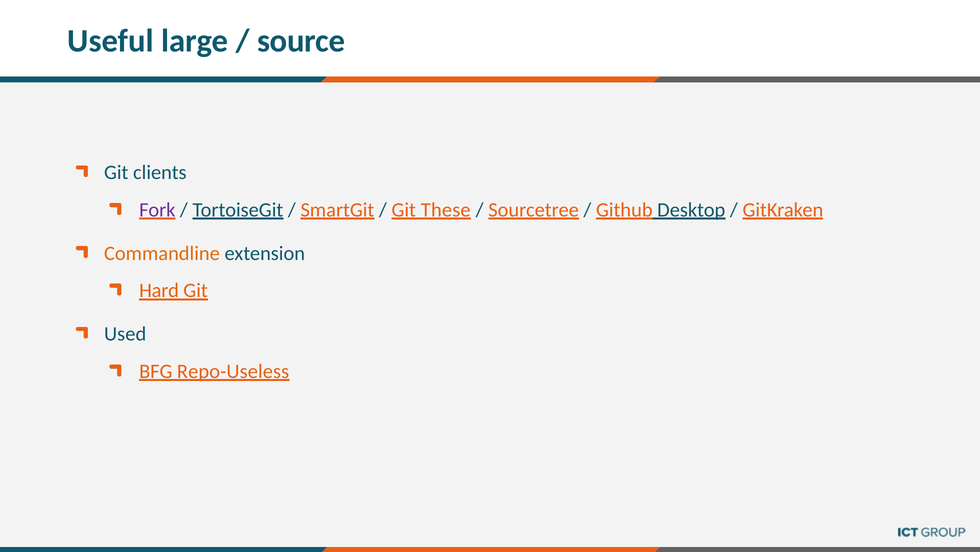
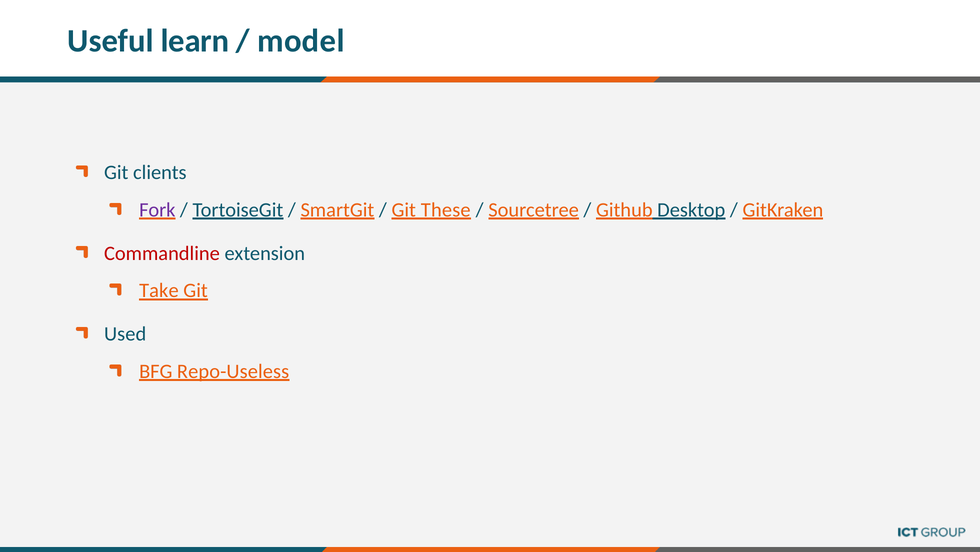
large: large -> learn
source: source -> model
Commandline colour: orange -> red
Hard: Hard -> Take
